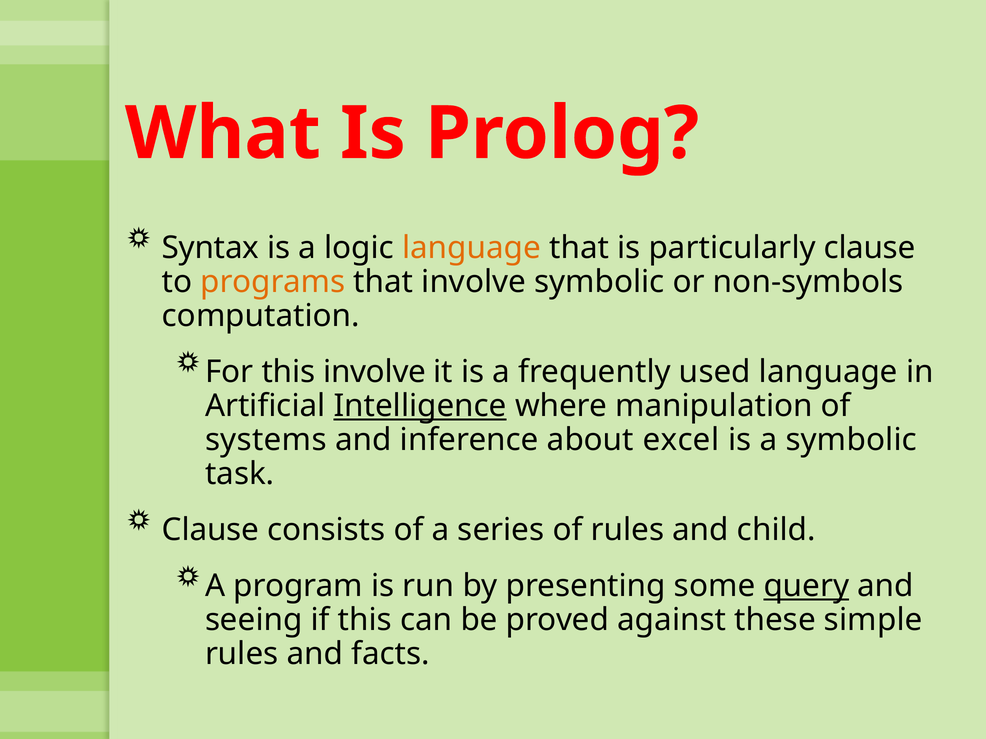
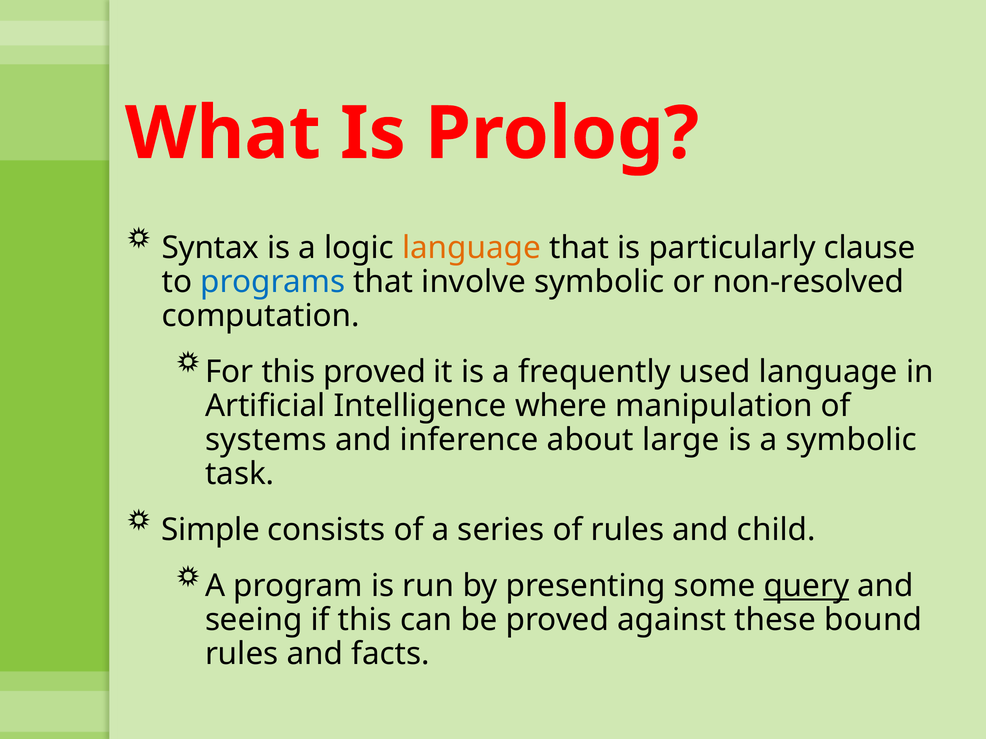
programs colour: orange -> blue
non-symbols: non-symbols -> non-resolved
this involve: involve -> proved
Intelligence underline: present -> none
excel: excel -> large
Clause at (210, 530): Clause -> Simple
simple: simple -> bound
